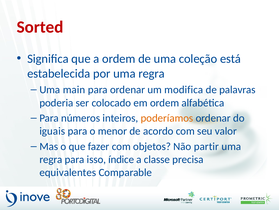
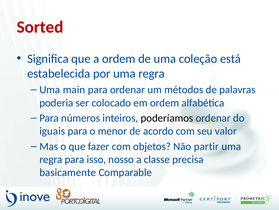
modifica: modifica -> métodos
poderíamos colour: orange -> black
índice: índice -> nosso
equivalentes: equivalentes -> basicamente
